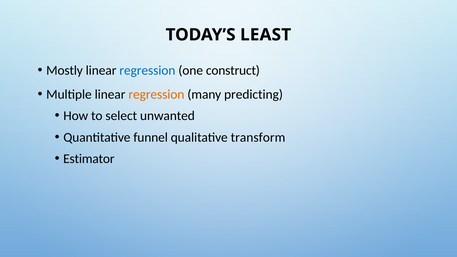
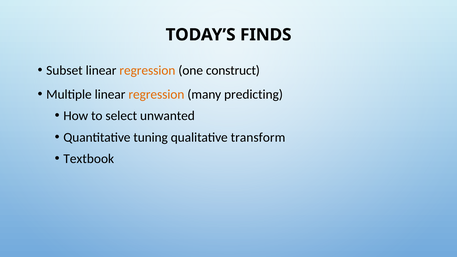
LEAST: LEAST -> FINDS
Mostly: Mostly -> Subset
regression at (147, 70) colour: blue -> orange
funnel: funnel -> tuning
Estimator: Estimator -> Textbook
